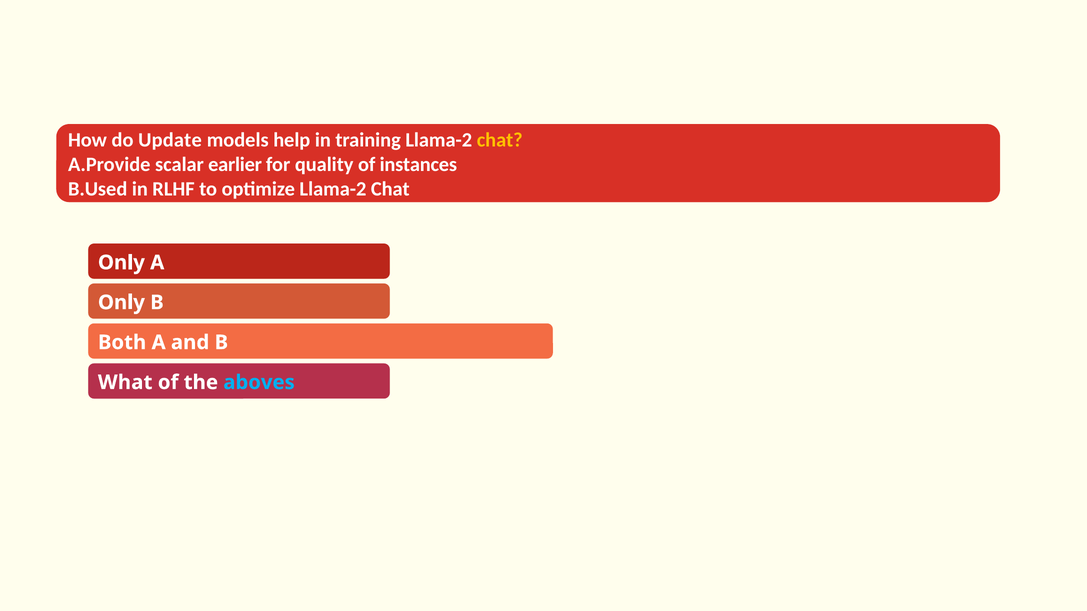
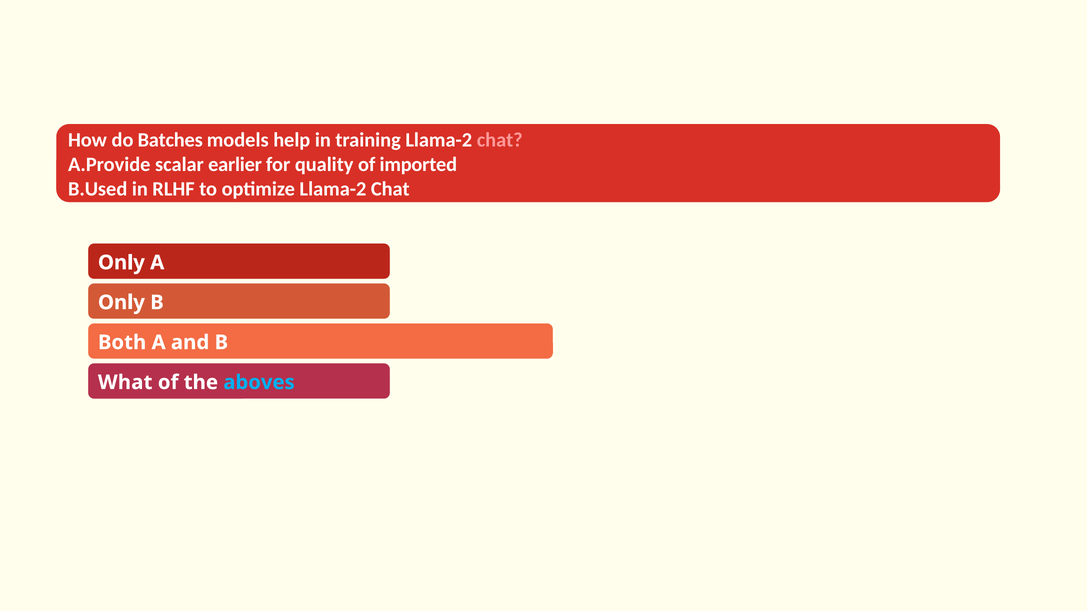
Update: Update -> Batches
chat at (500, 140) colour: yellow -> pink
instances: instances -> imported
